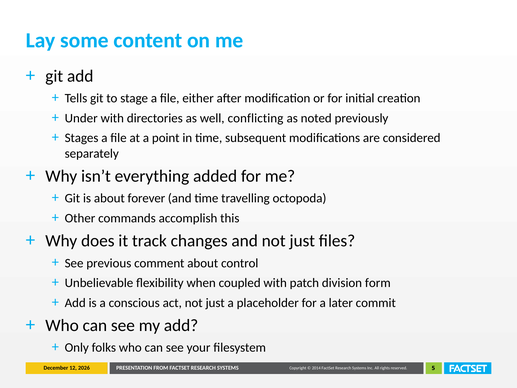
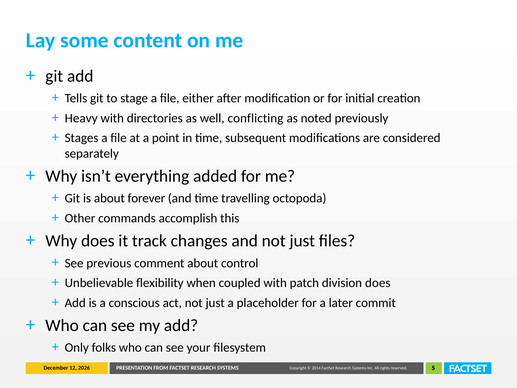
Under: Under -> Heavy
division form: form -> does
